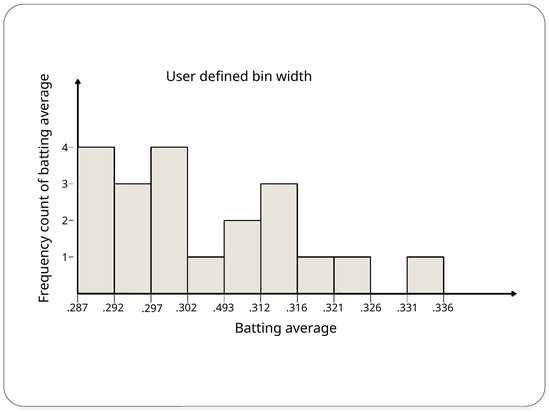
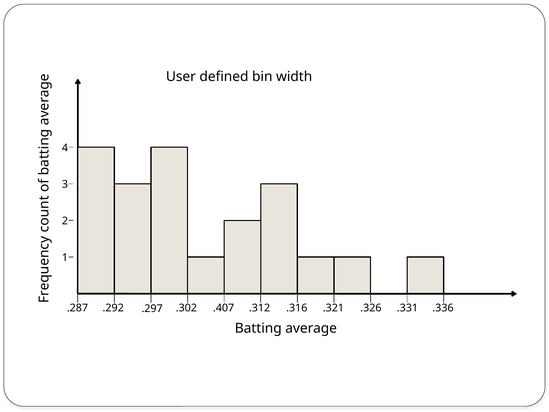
.493: .493 -> .407
